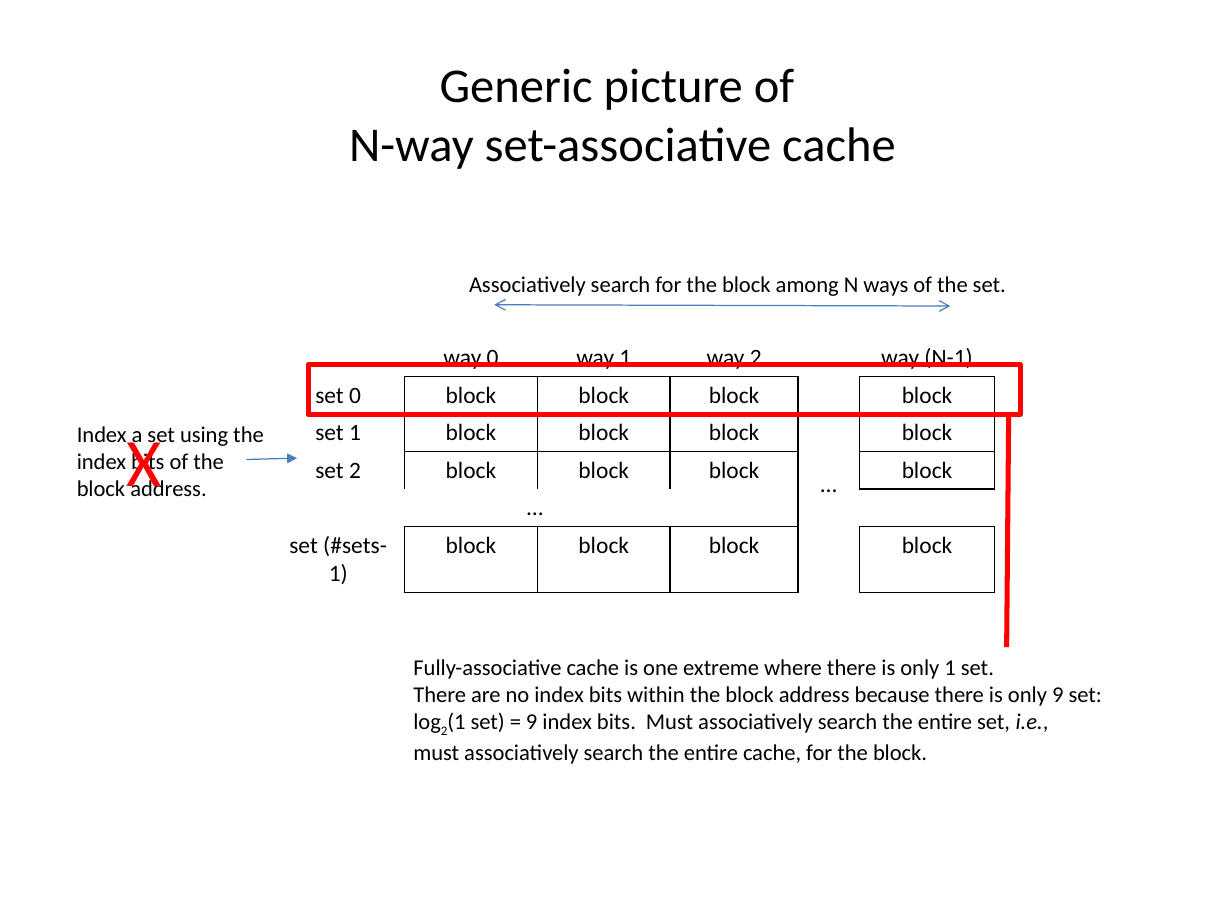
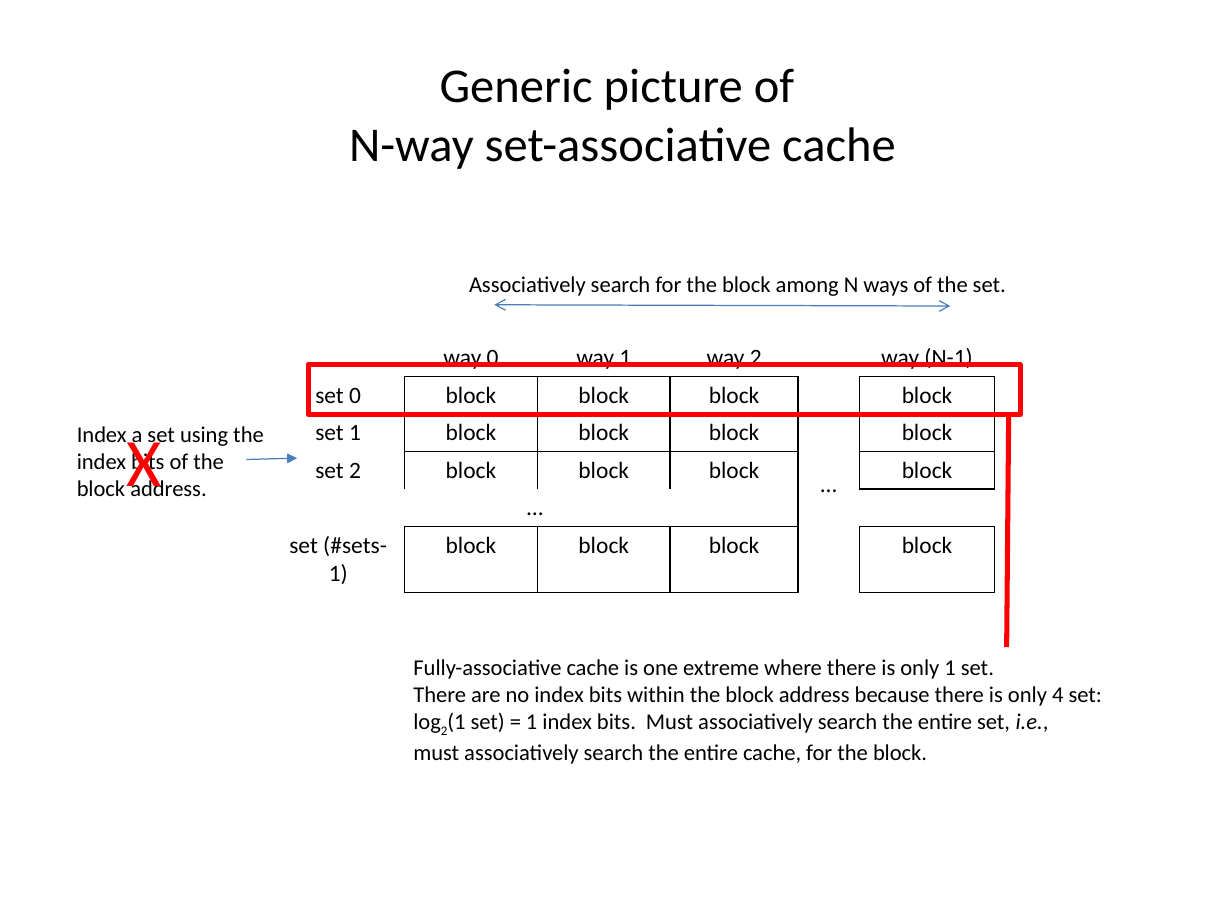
only 9: 9 -> 4
9 at (532, 722): 9 -> 1
